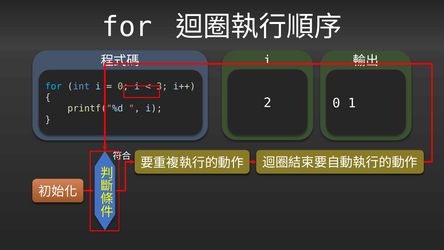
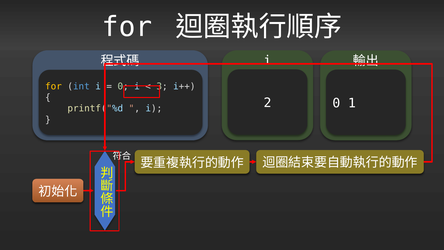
for at (54, 86) colour: light blue -> yellow
